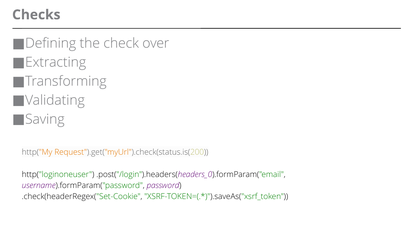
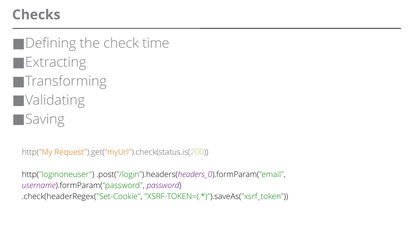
over: over -> time
